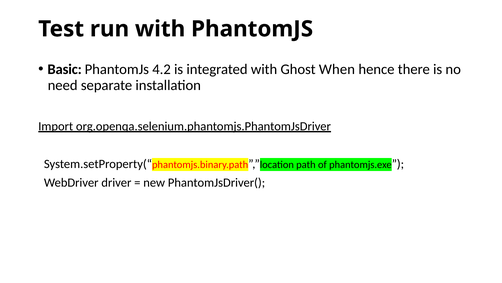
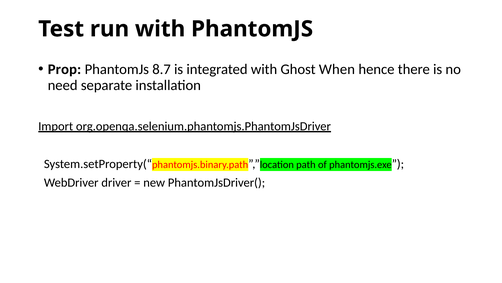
Basic: Basic -> Prop
4.2: 4.2 -> 8.7
